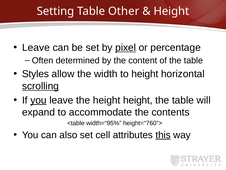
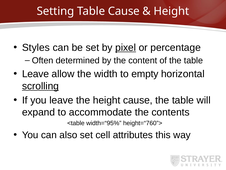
Table Other: Other -> Cause
Leave at (36, 47): Leave -> Styles
Styles at (35, 74): Styles -> Leave
to height: height -> empty
you at (38, 100) underline: present -> none
height height: height -> cause
this underline: present -> none
